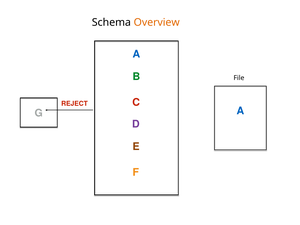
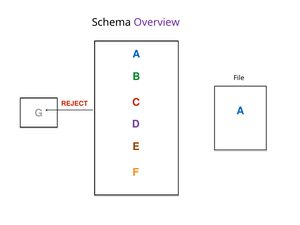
Overview colour: orange -> purple
